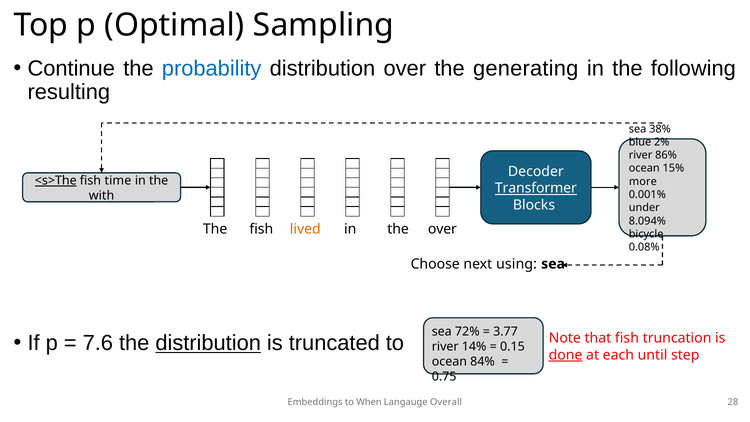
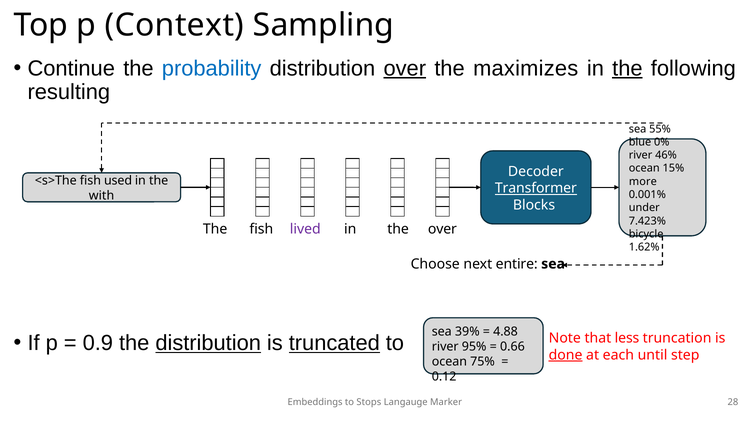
Optimal: Optimal -> Context
over at (405, 68) underline: none -> present
generating: generating -> maximizes
the at (627, 68) underline: none -> present
38%: 38% -> 55%
2%: 2% -> 0%
86%: 86% -> 46%
<s>The underline: present -> none
time: time -> used
8.094%: 8.094% -> 7.423%
lived colour: orange -> purple
0.08%: 0.08% -> 1.62%
using: using -> entire
72%: 72% -> 39%
3.77: 3.77 -> 4.88
7.6: 7.6 -> 0.9
truncated underline: none -> present
that fish: fish -> less
14%: 14% -> 95%
0.15: 0.15 -> 0.66
84%: 84% -> 75%
0.75: 0.75 -> 0.12
When: When -> Stops
Overall: Overall -> Marker
